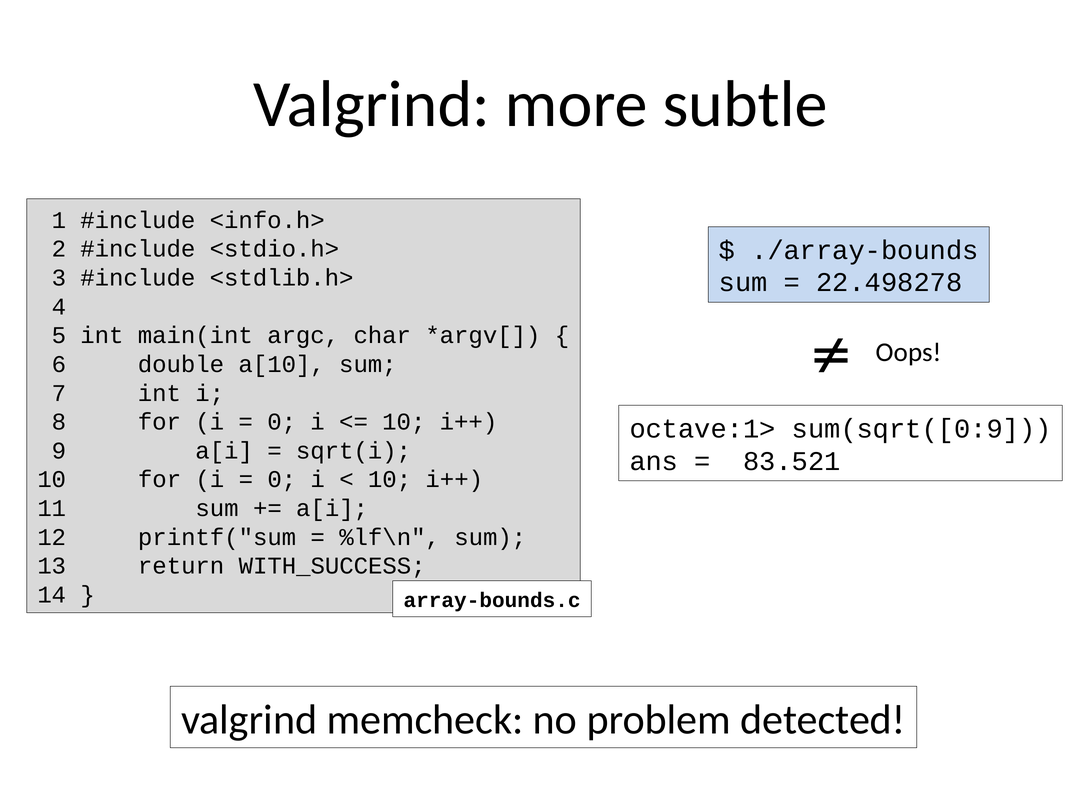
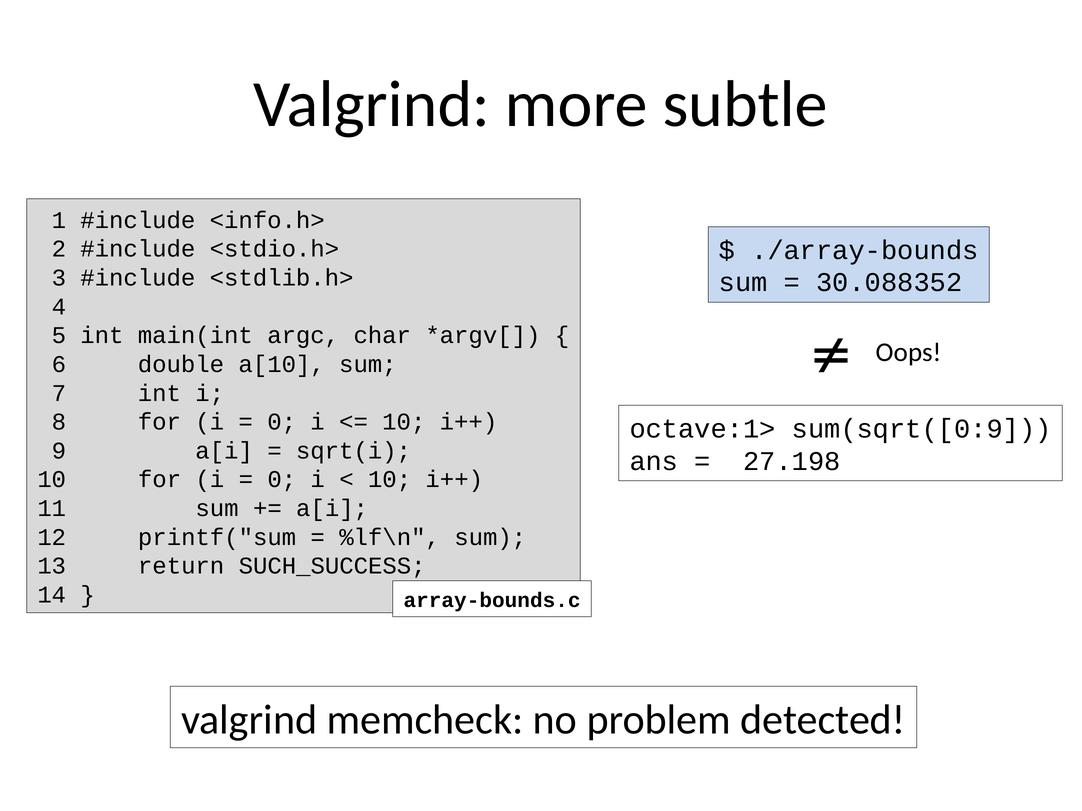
22.498278: 22.498278 -> 30.088352
83.521: 83.521 -> 27.198
WITH_SUCCESS: WITH_SUCCESS -> SUCH_SUCCESS
